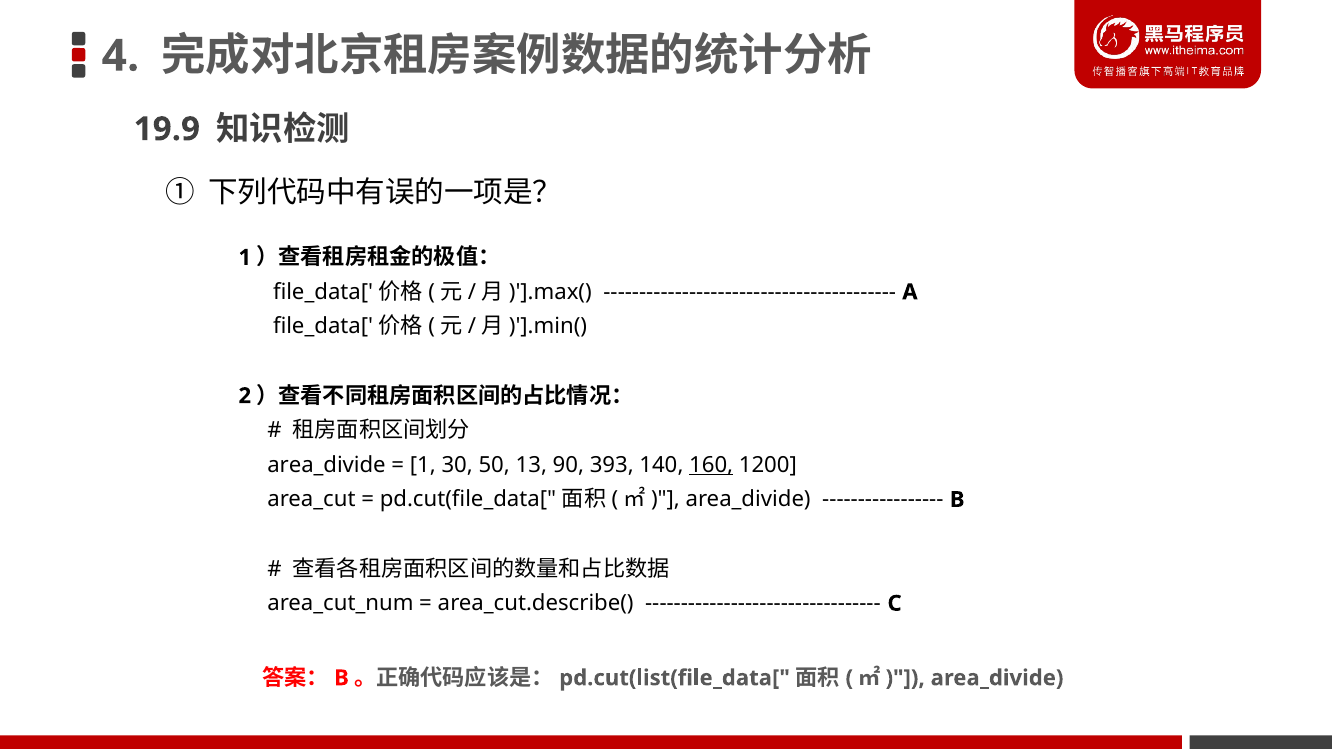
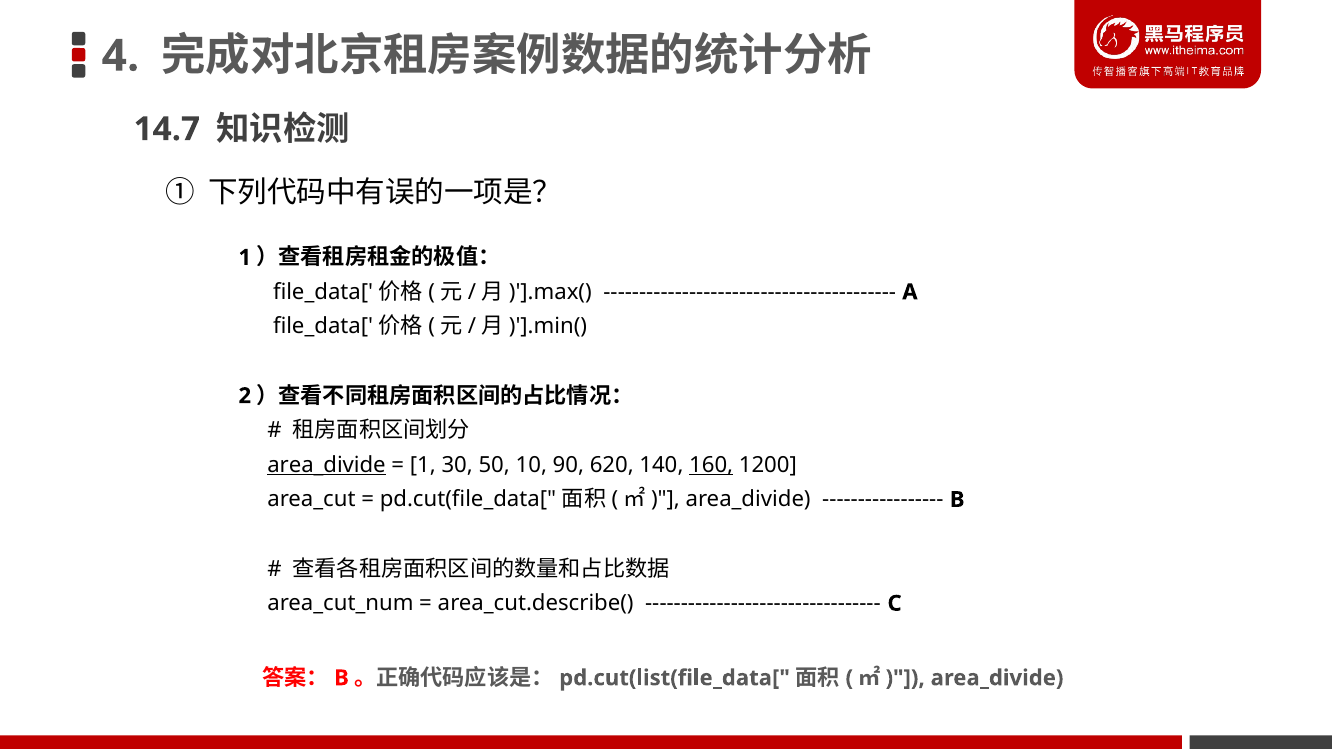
19.9: 19.9 -> 14.7
area_divide at (326, 465) underline: none -> present
13: 13 -> 10
393: 393 -> 620
